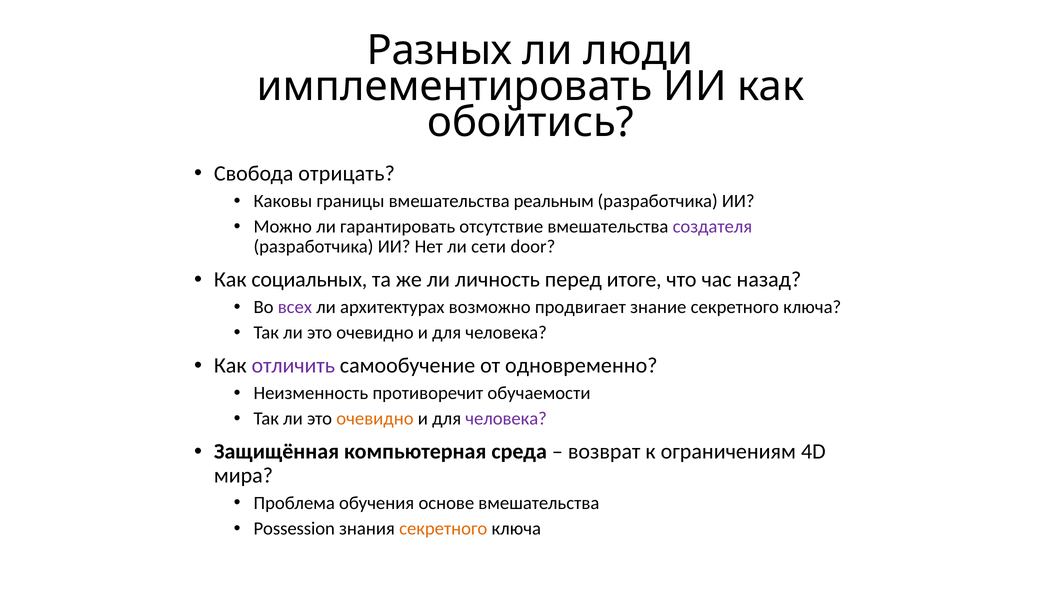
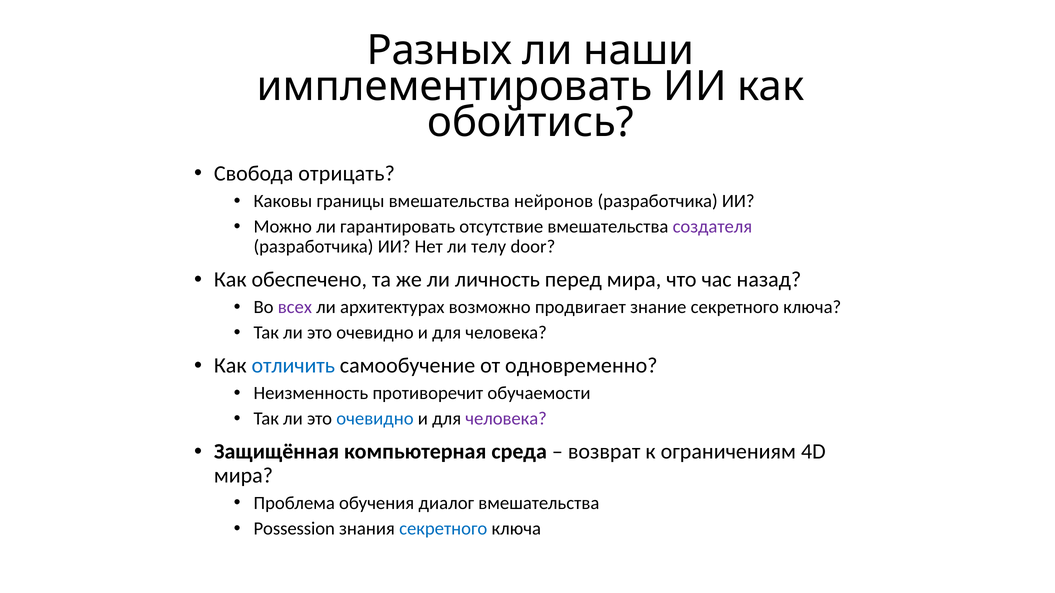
люди: люди -> наши
реальным: реальным -> нейронов
сети: сети -> телу
социальных: социальных -> обеспечено
перед итоге: итоге -> мира
отличить colour: purple -> blue
очевидно at (375, 419) colour: orange -> blue
основе: основе -> диалог
секретного at (443, 529) colour: orange -> blue
